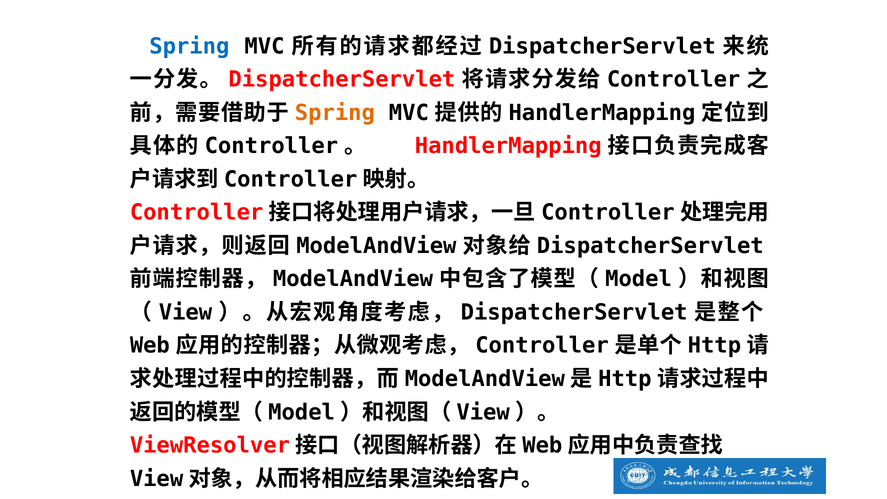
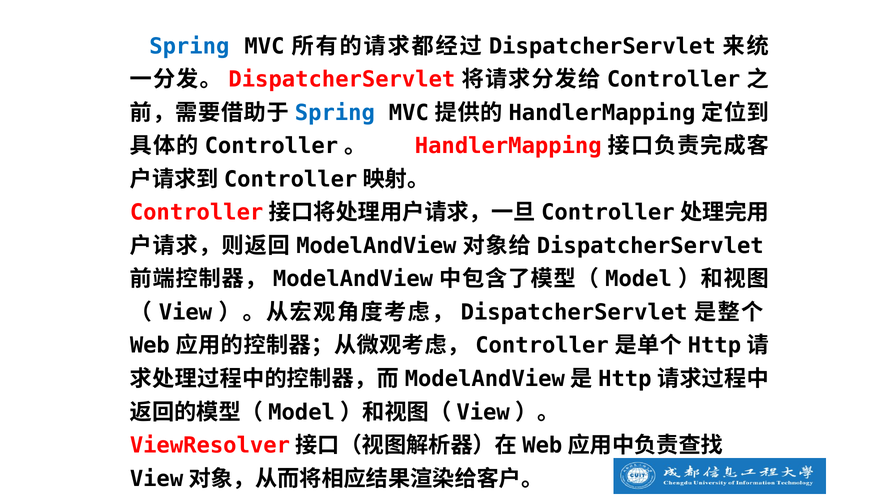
Spring at (335, 113) colour: orange -> blue
